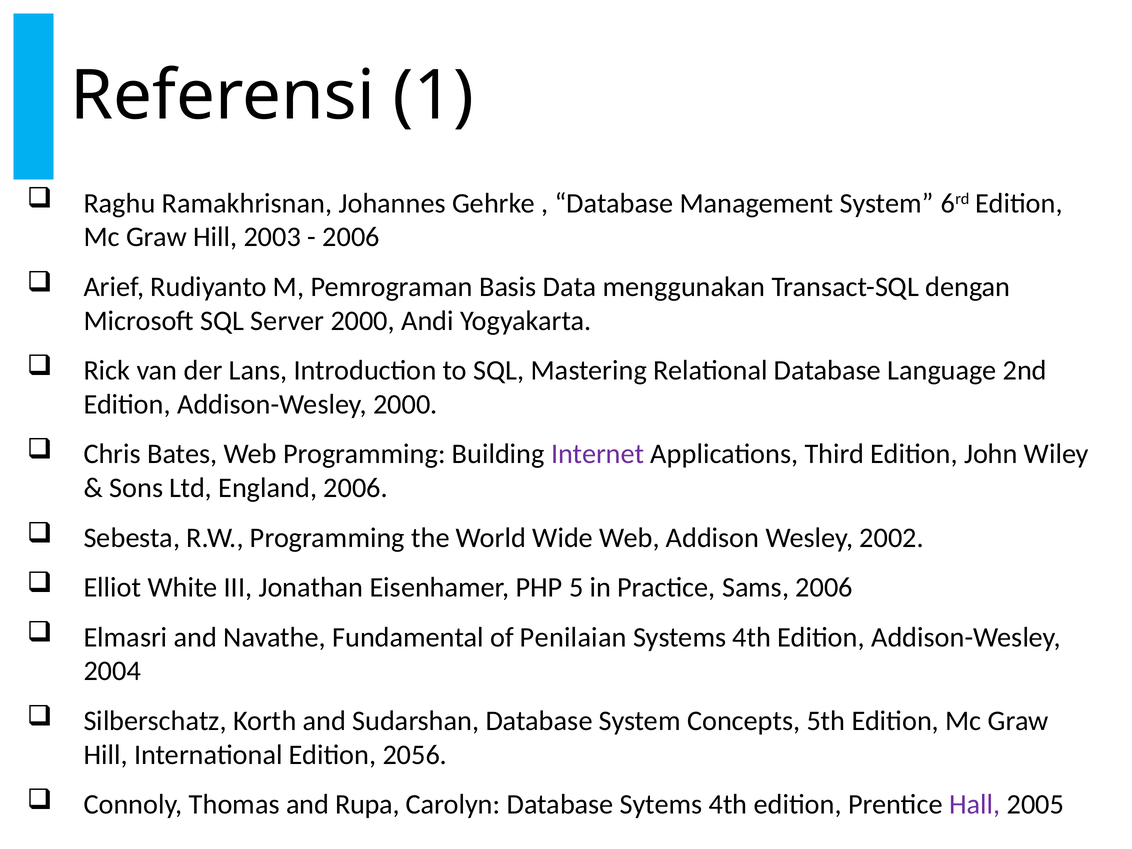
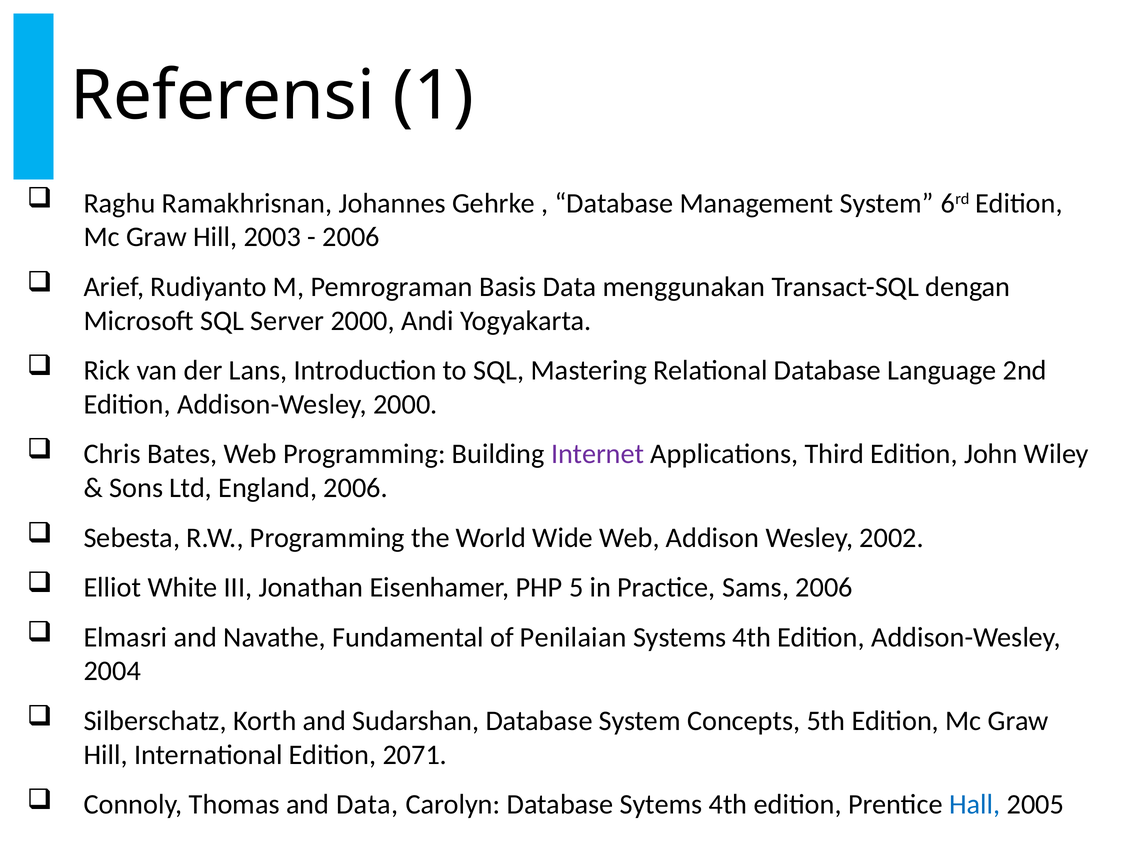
2056: 2056 -> 2071
and Rupa: Rupa -> Data
Hall colour: purple -> blue
